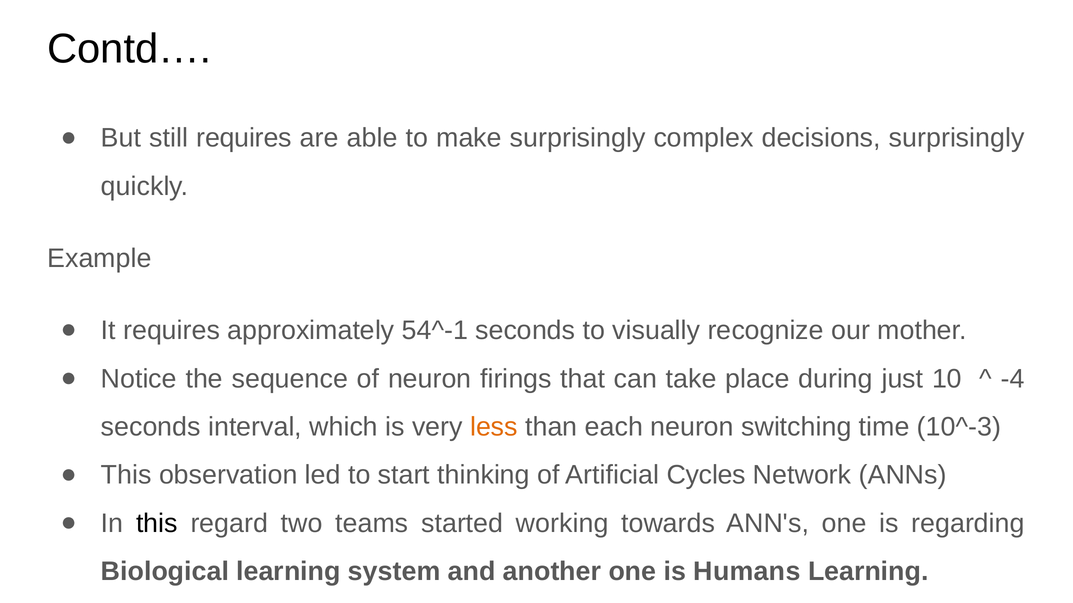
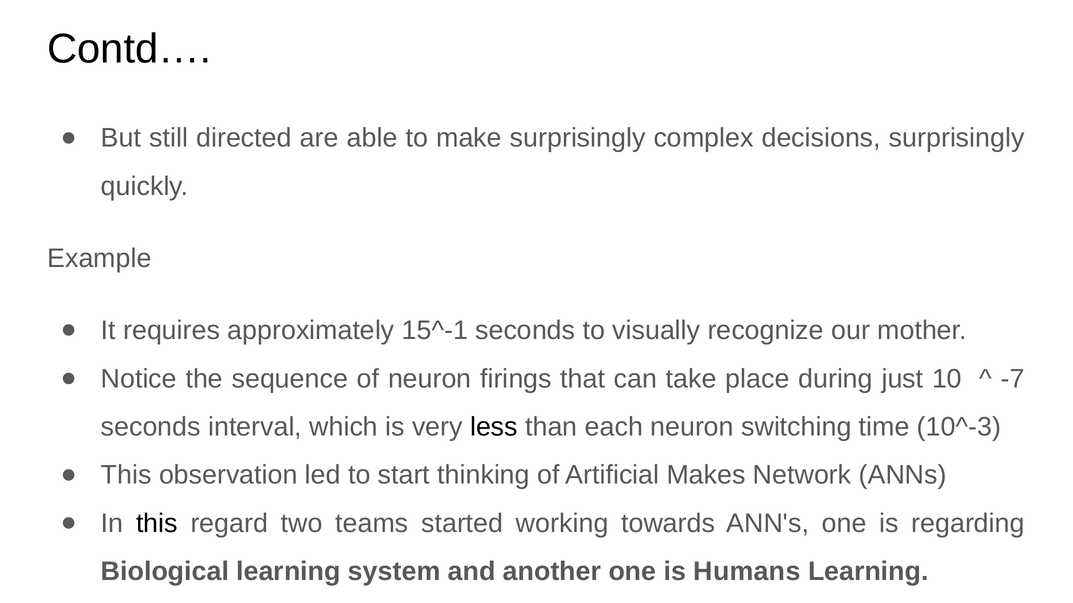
still requires: requires -> directed
54^-1: 54^-1 -> 15^-1
-4: -4 -> -7
less colour: orange -> black
Cycles: Cycles -> Makes
